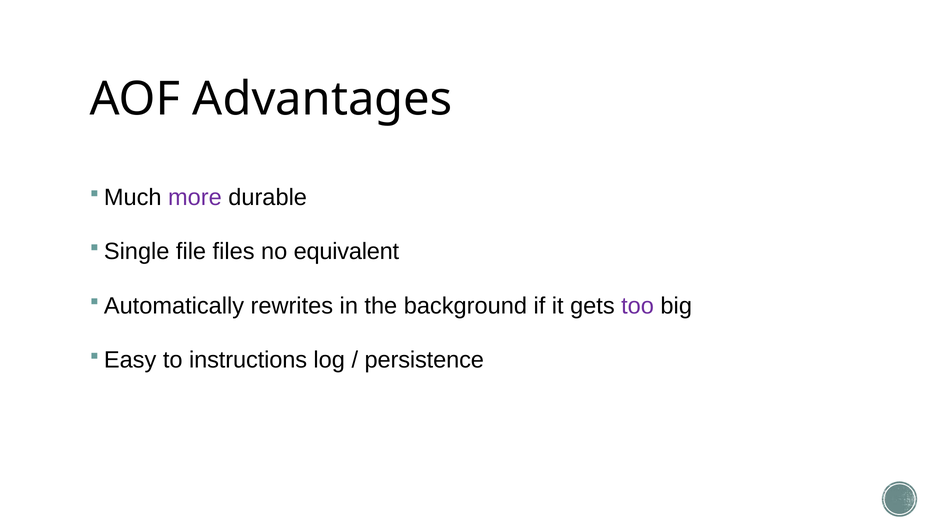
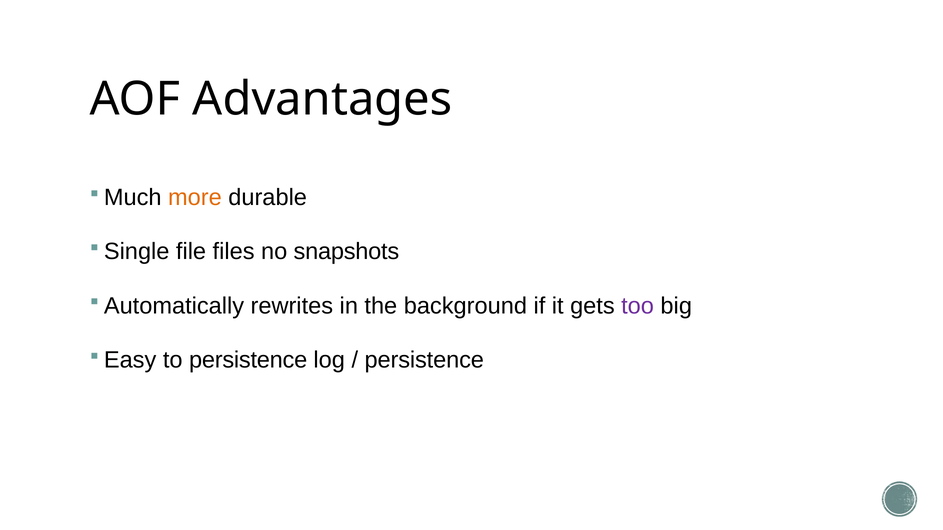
more colour: purple -> orange
equivalent: equivalent -> snapshots
to instructions: instructions -> persistence
